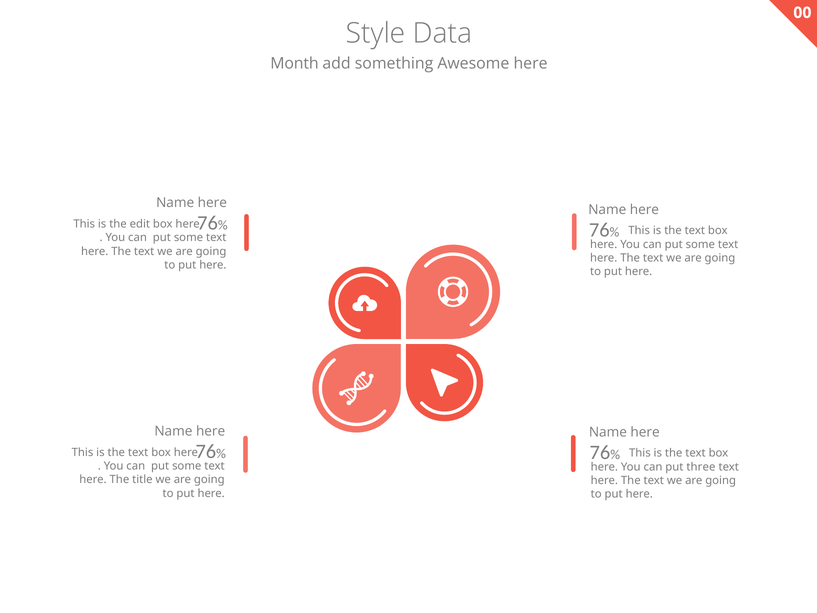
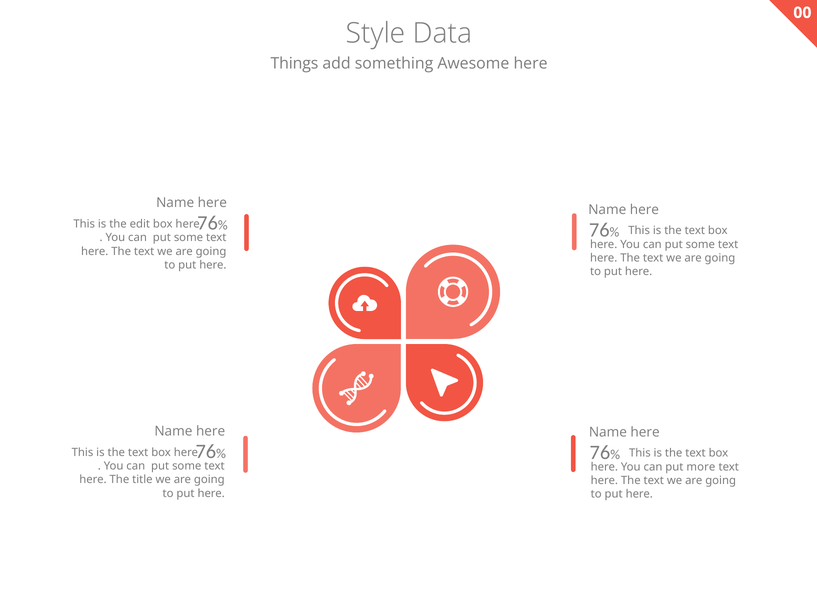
Month: Month -> Things
three: three -> more
